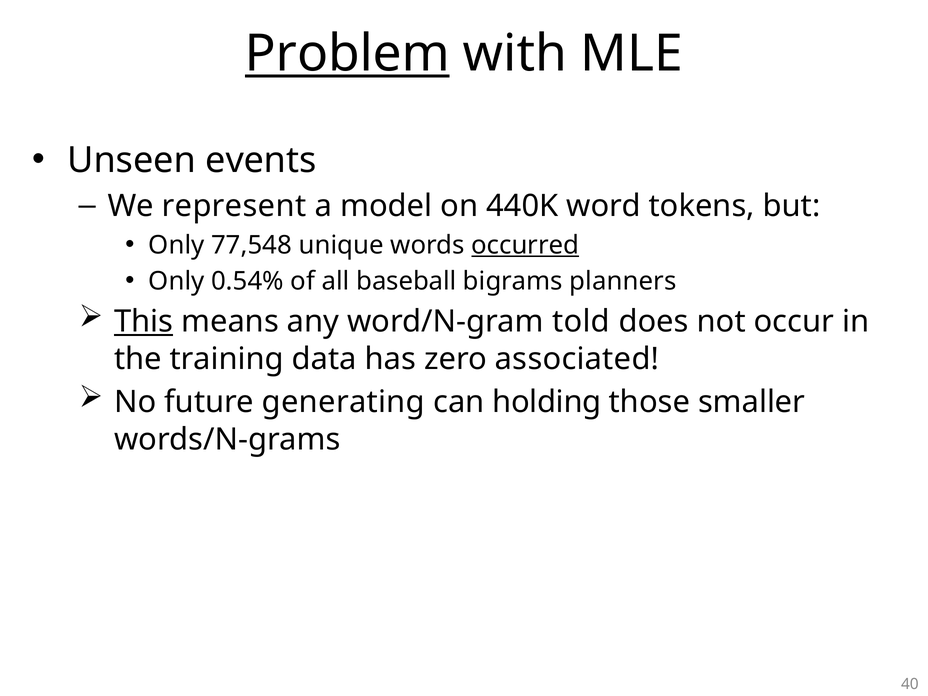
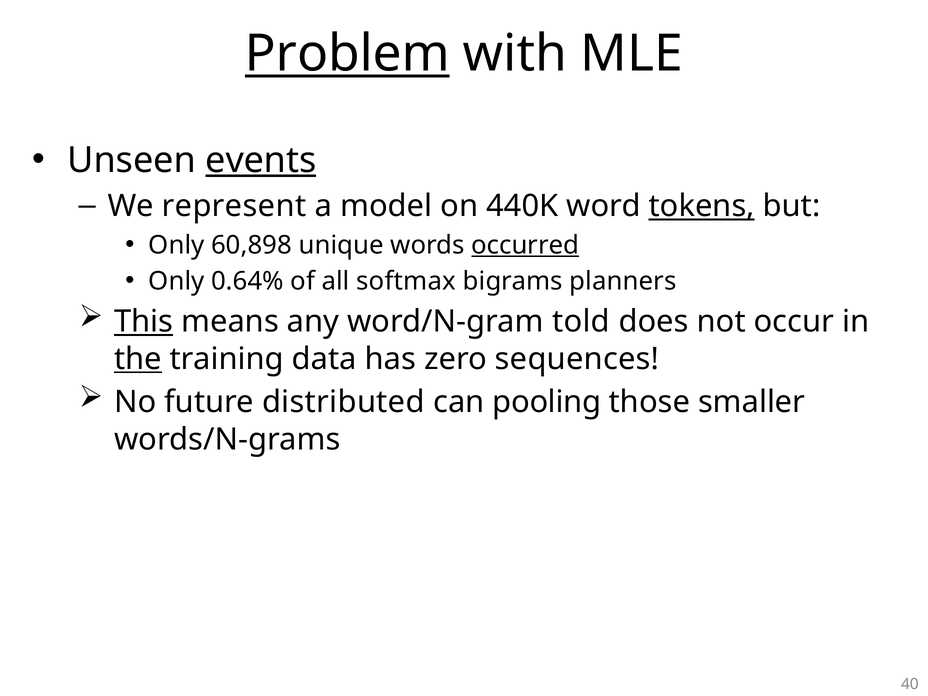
events underline: none -> present
tokens underline: none -> present
77,548: 77,548 -> 60,898
0.54%: 0.54% -> 0.64%
baseball: baseball -> softmax
the underline: none -> present
associated: associated -> sequences
generating: generating -> distributed
holding: holding -> pooling
